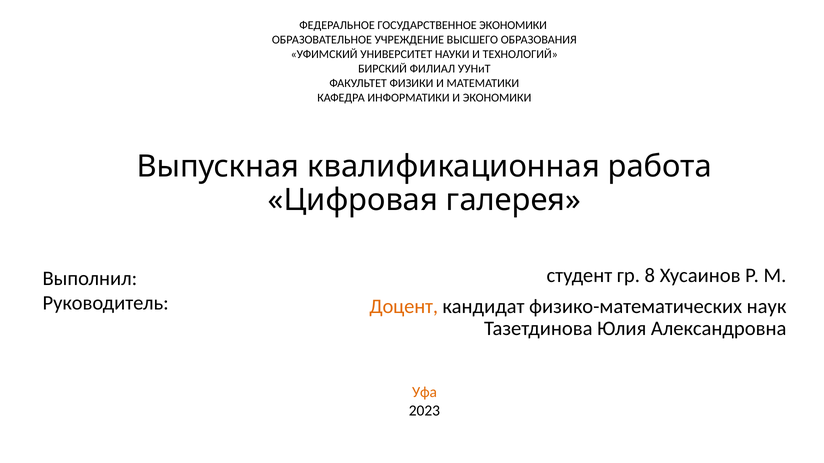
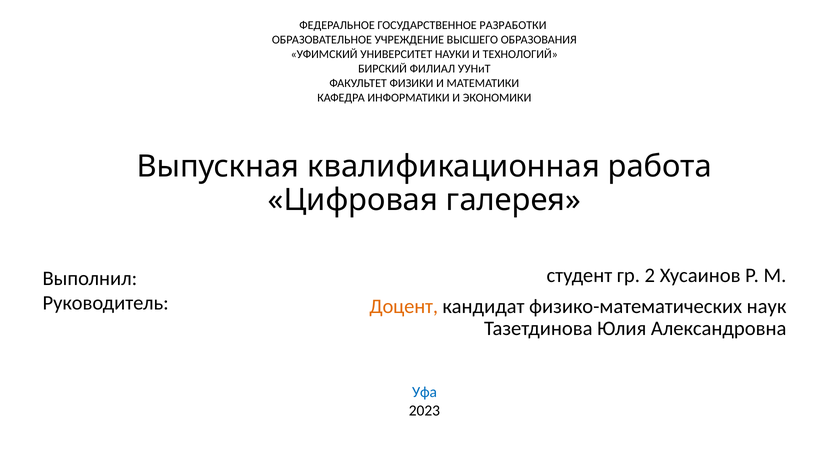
ГОСУДАРСТВЕННОЕ ЭКОНОМИКИ: ЭКОНОМИКИ -> РАЗРАБОТКИ
8: 8 -> 2
Уфа colour: orange -> blue
